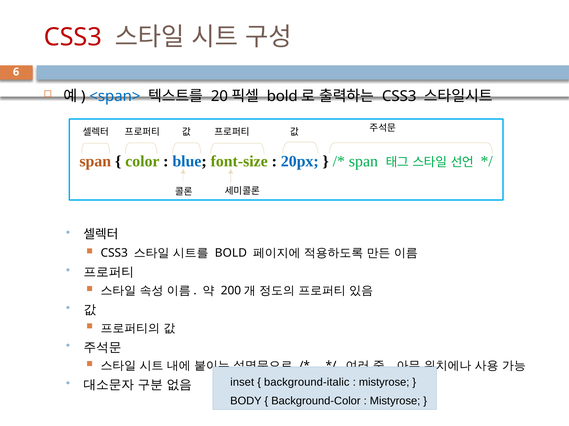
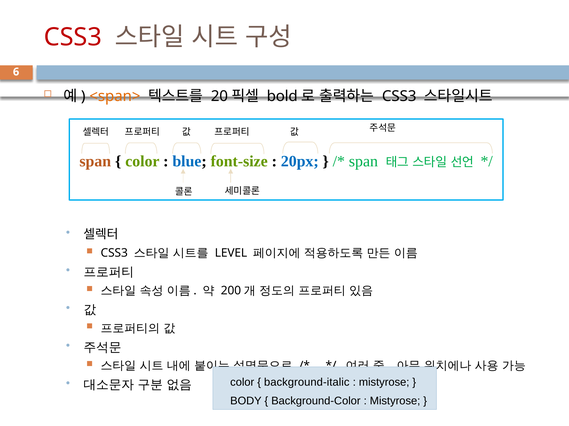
<span> colour: blue -> orange
BOLD at (231, 253): BOLD -> LEVEL
inset at (242, 383): inset -> color
